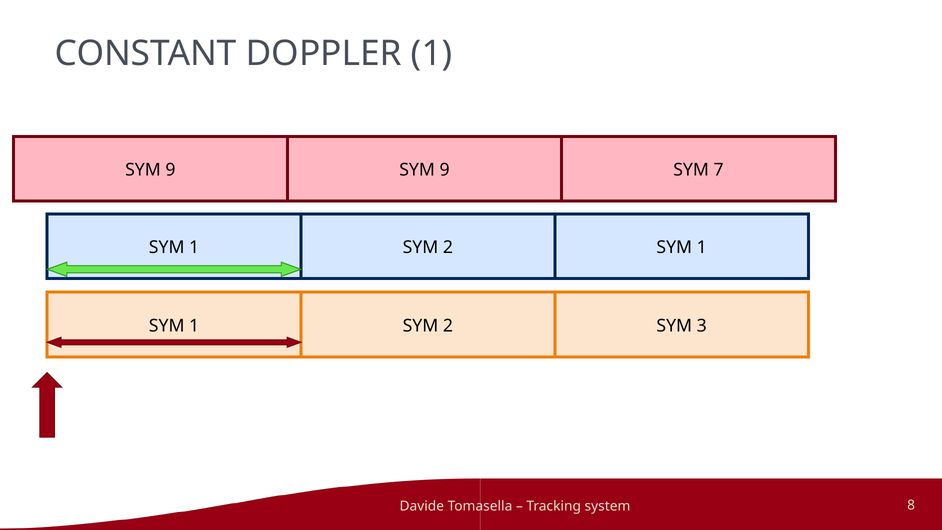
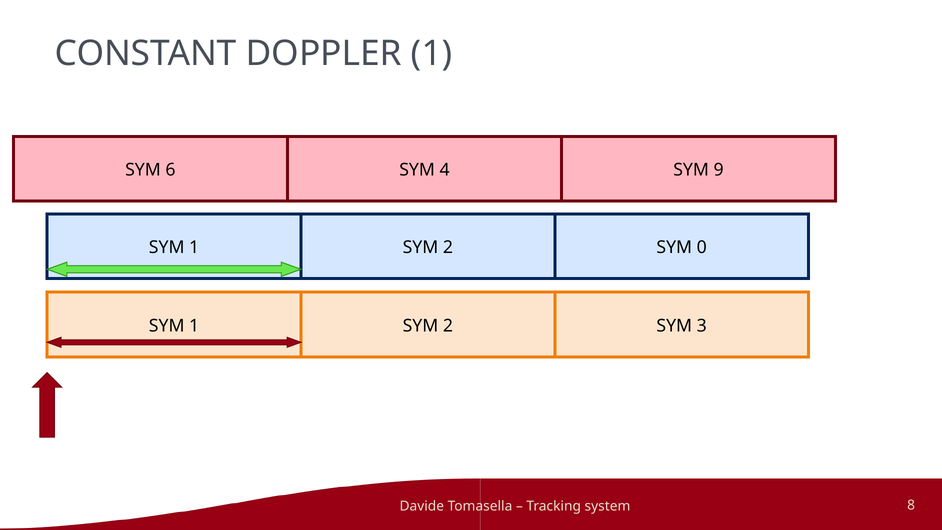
9 at (171, 170): 9 -> 6
9 at (445, 170): 9 -> 4
7: 7 -> 9
2 SYM 1: 1 -> 0
